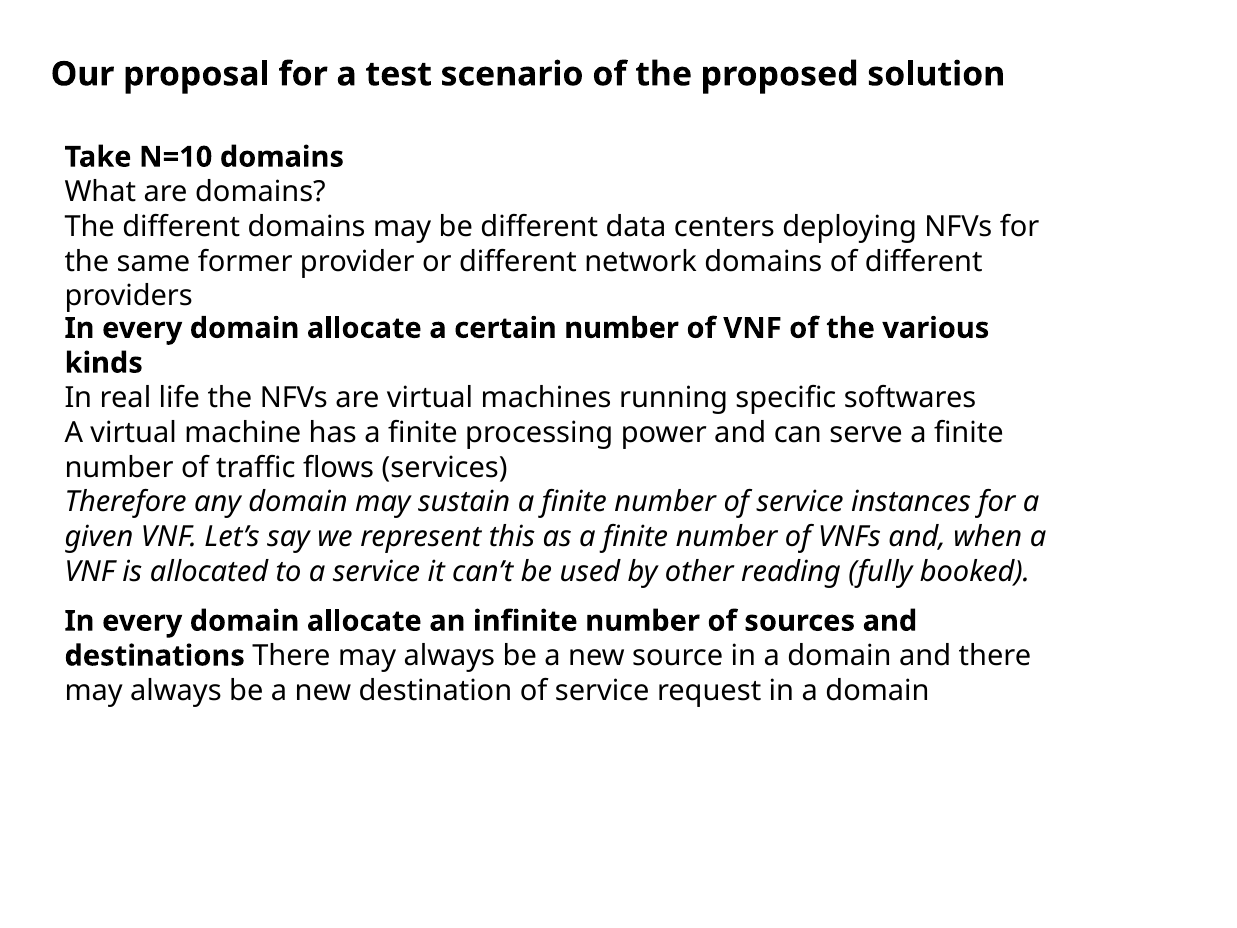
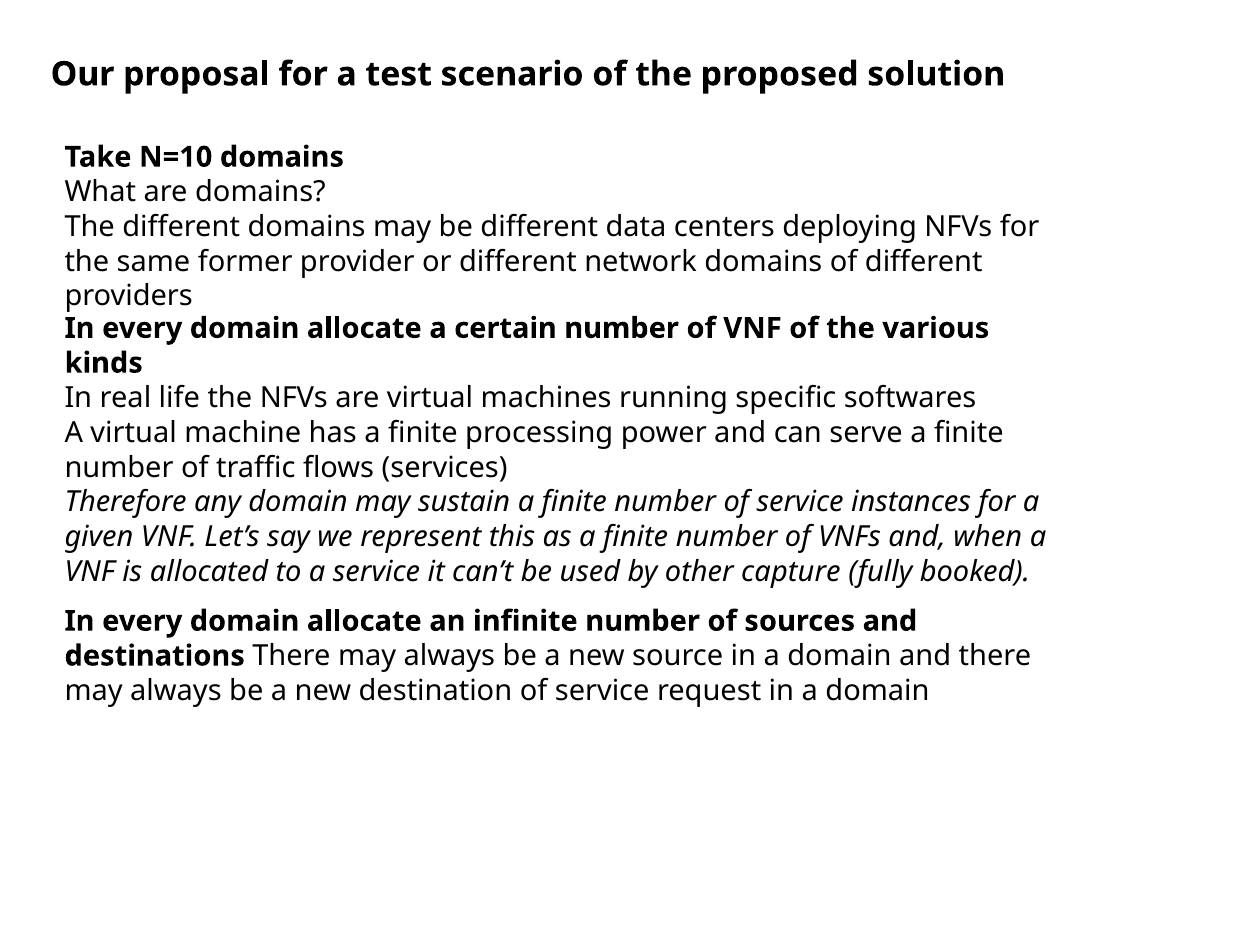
reading: reading -> capture
